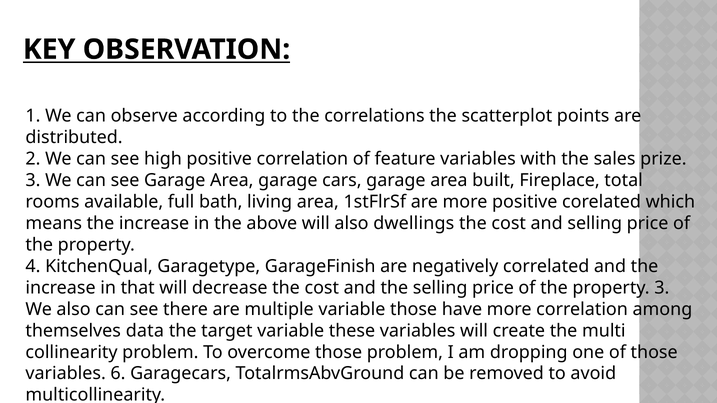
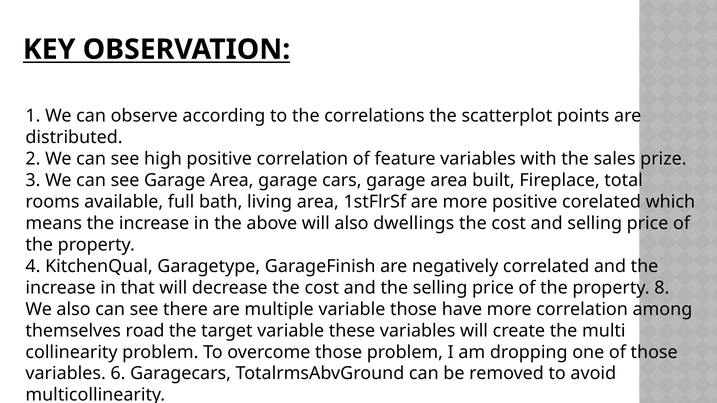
property 3: 3 -> 8
data: data -> road
